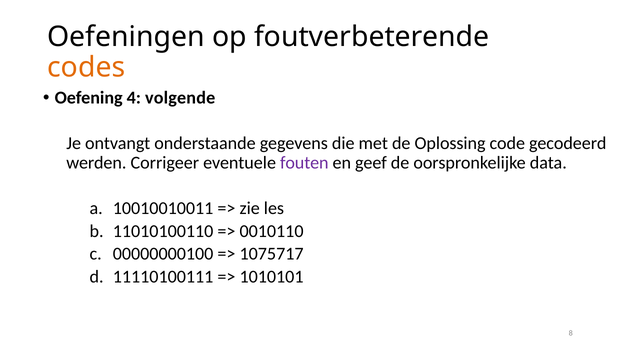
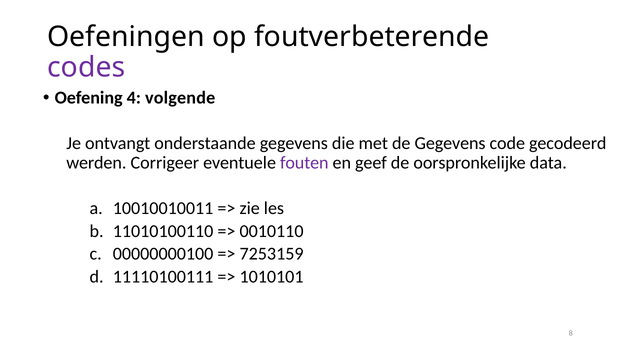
codes colour: orange -> purple
de Oplossing: Oplossing -> Gegevens
1075717: 1075717 -> 7253159
